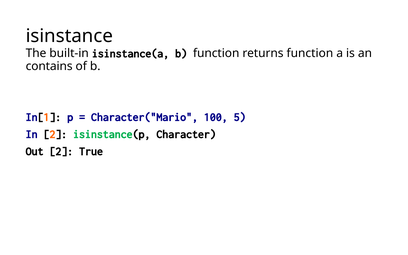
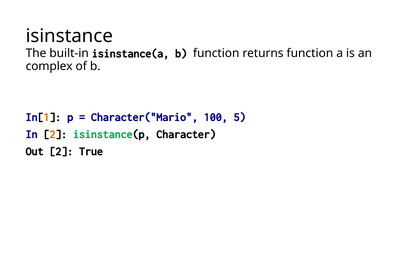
contains: contains -> complex
